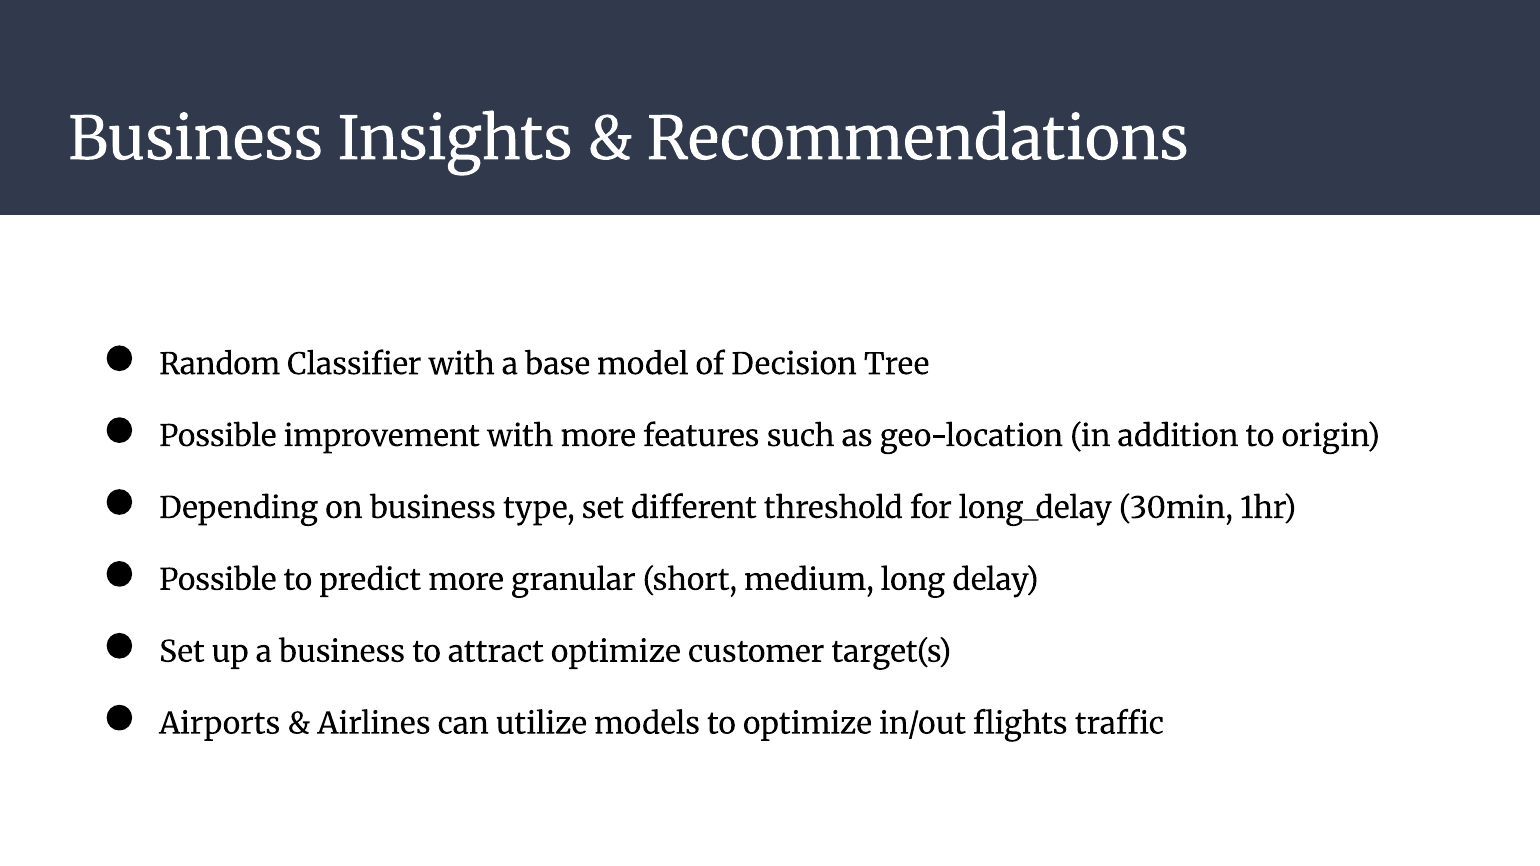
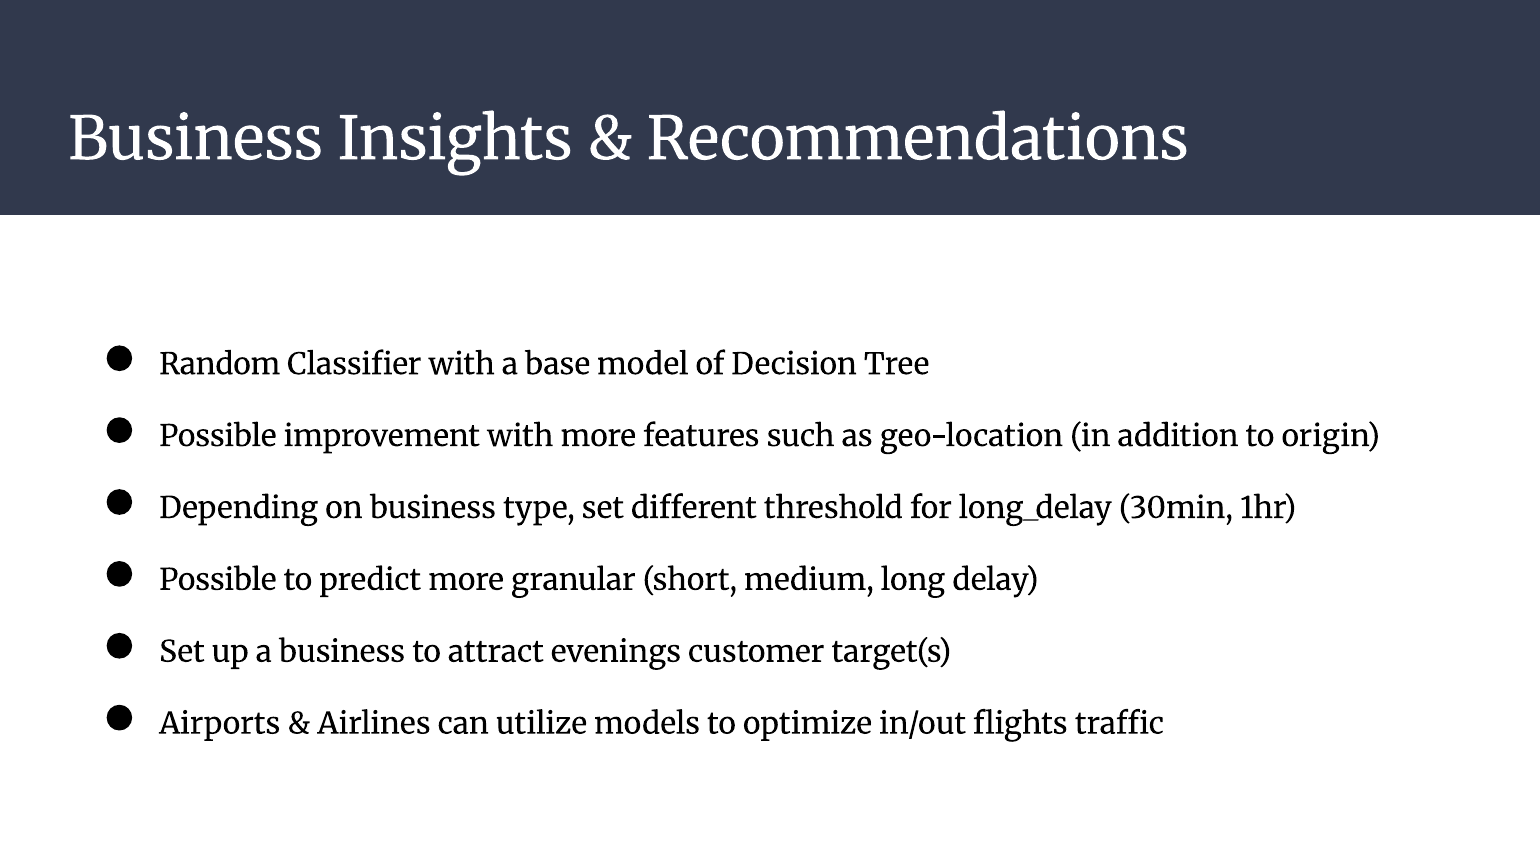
attract optimize: optimize -> evenings
